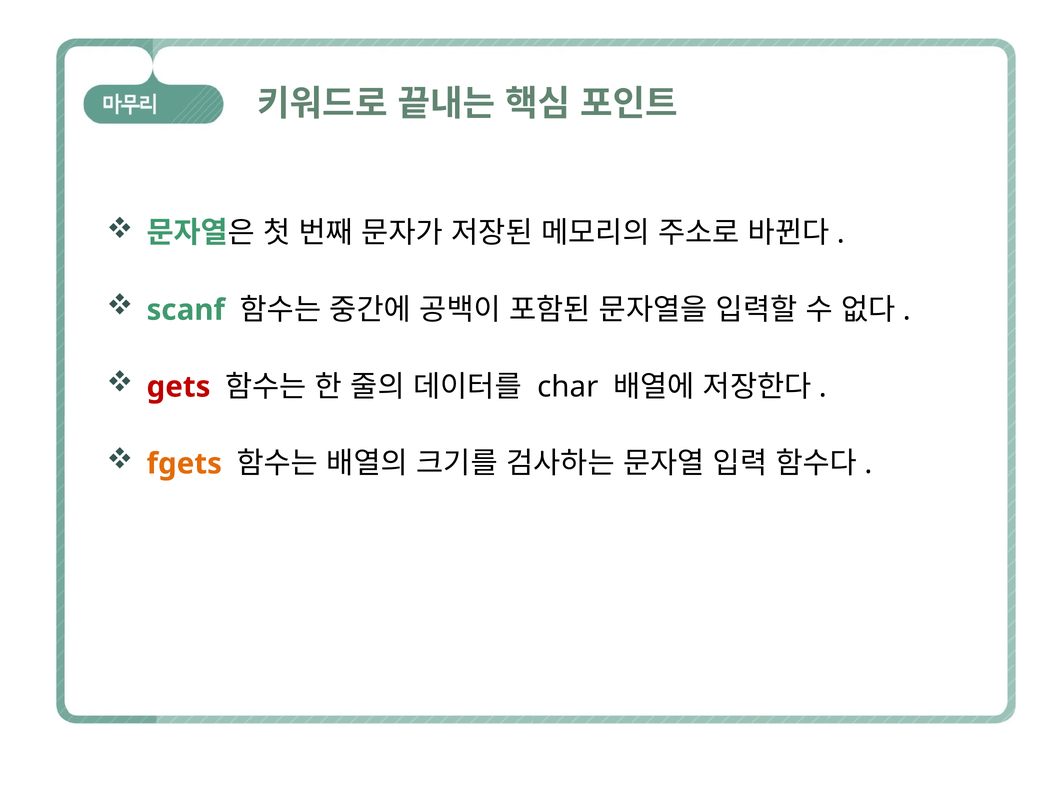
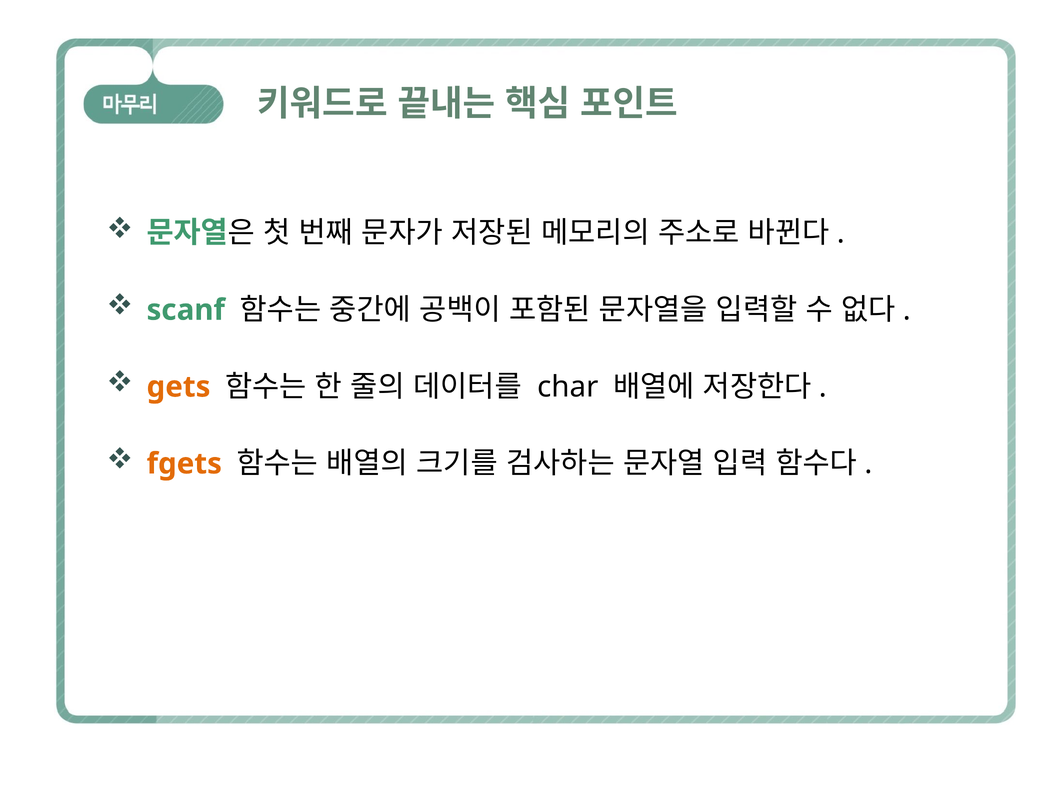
gets colour: red -> orange
